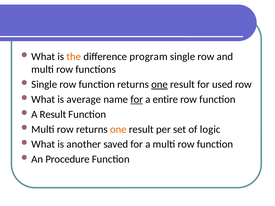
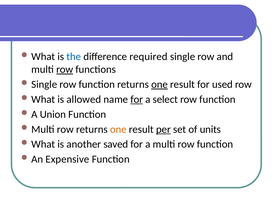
the colour: orange -> blue
program: program -> required
row at (65, 70) underline: none -> present
average: average -> allowed
entire: entire -> select
Result at (53, 114): Result -> Union
per underline: none -> present
logic: logic -> units
Procedure: Procedure -> Expensive
